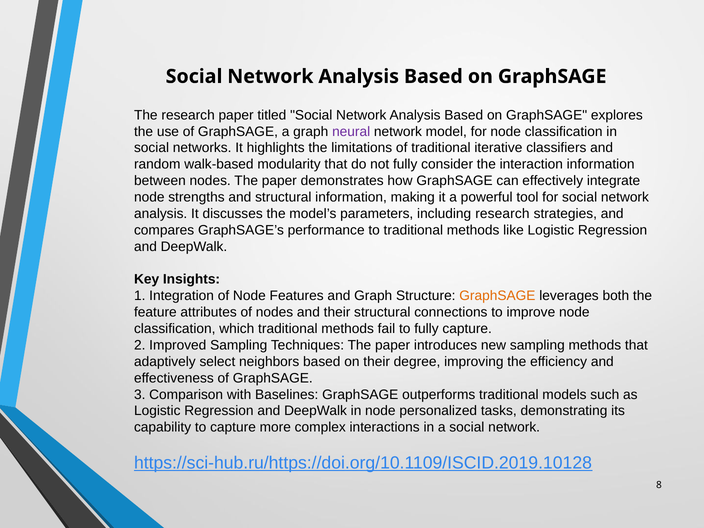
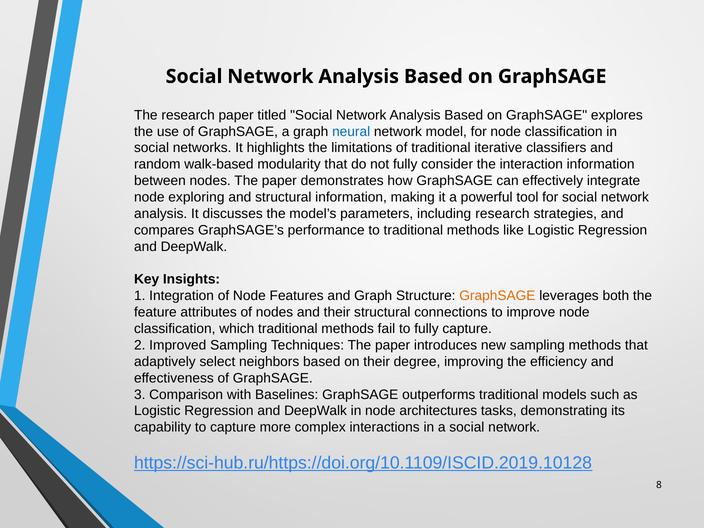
neural colour: purple -> blue
strengths: strengths -> exploring
personalized: personalized -> architectures
